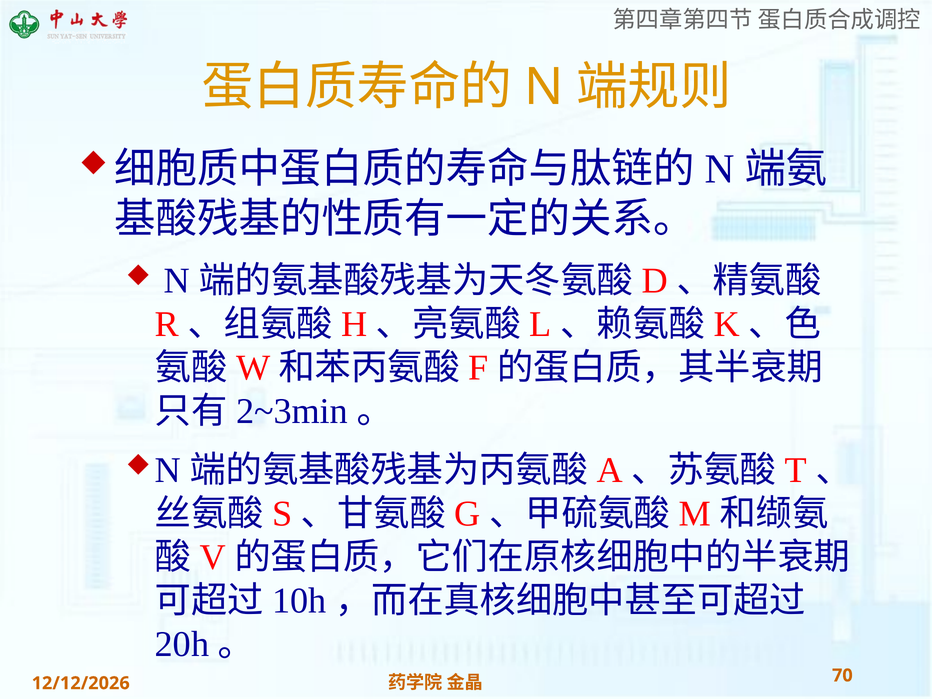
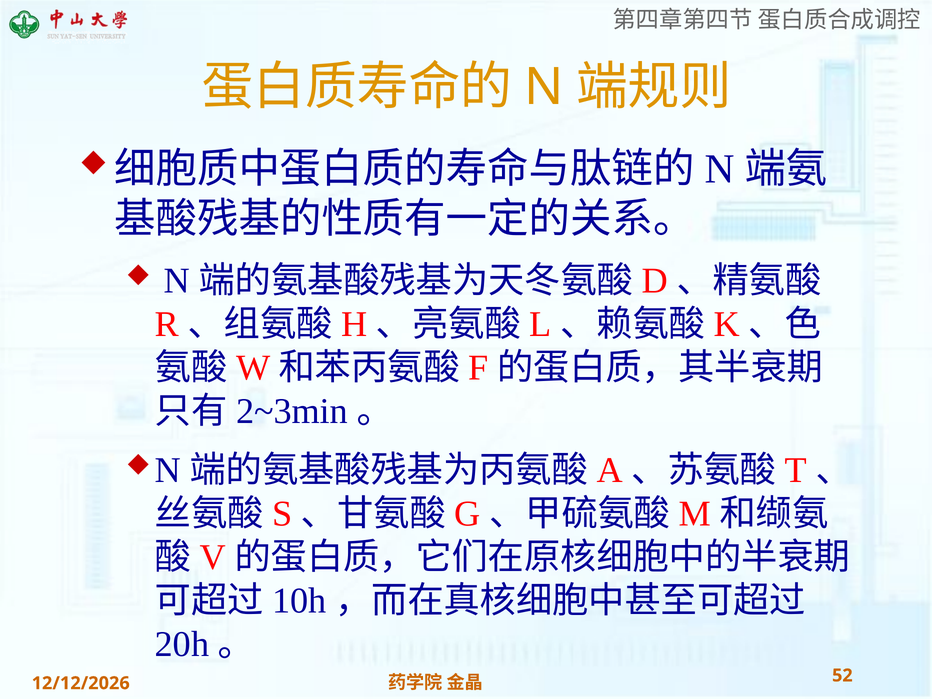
70: 70 -> 52
